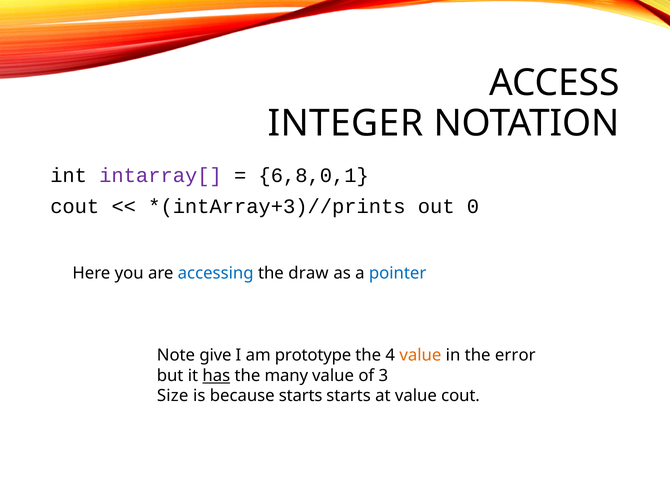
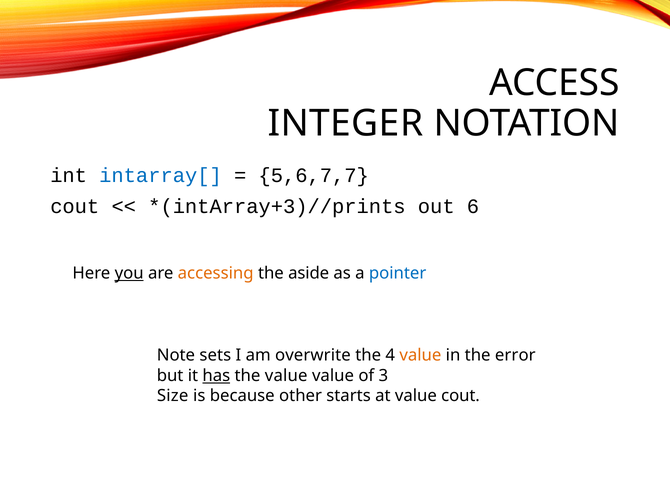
intarray[ colour: purple -> blue
6,8,0,1: 6,8,0,1 -> 5,6,7,7
0: 0 -> 6
you underline: none -> present
accessing colour: blue -> orange
draw: draw -> aside
give: give -> sets
prototype: prototype -> overwrite
the many: many -> value
because starts: starts -> other
